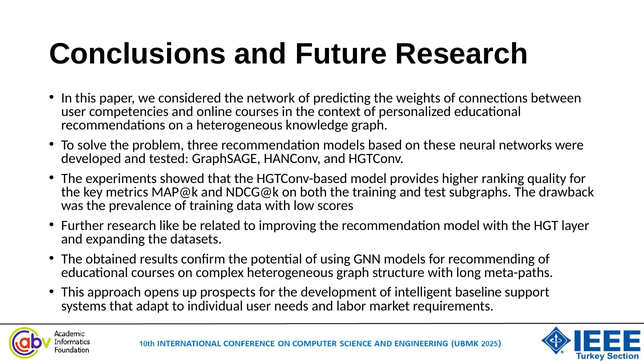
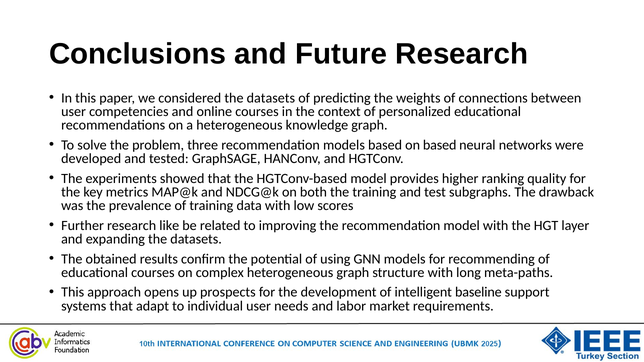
considered the network: network -> datasets
on these: these -> based
